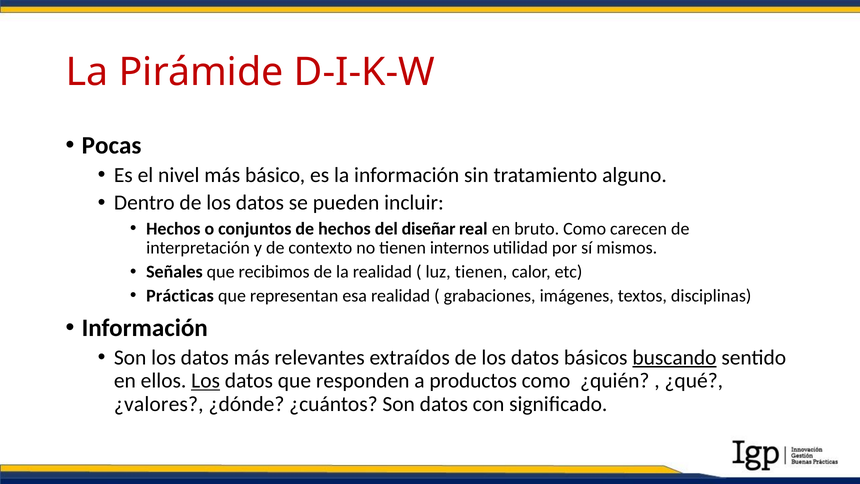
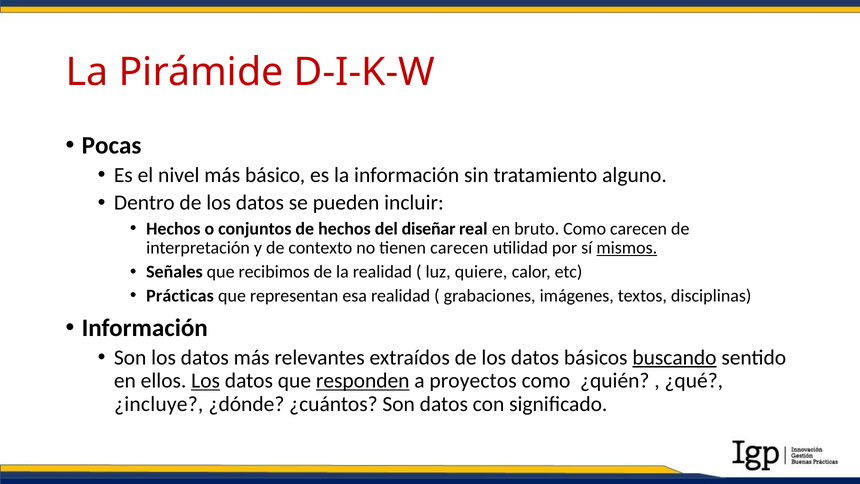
tienen internos: internos -> carecen
mismos underline: none -> present
luz tienen: tienen -> quiere
responden underline: none -> present
productos: productos -> proyectos
¿valores: ¿valores -> ¿incluye
